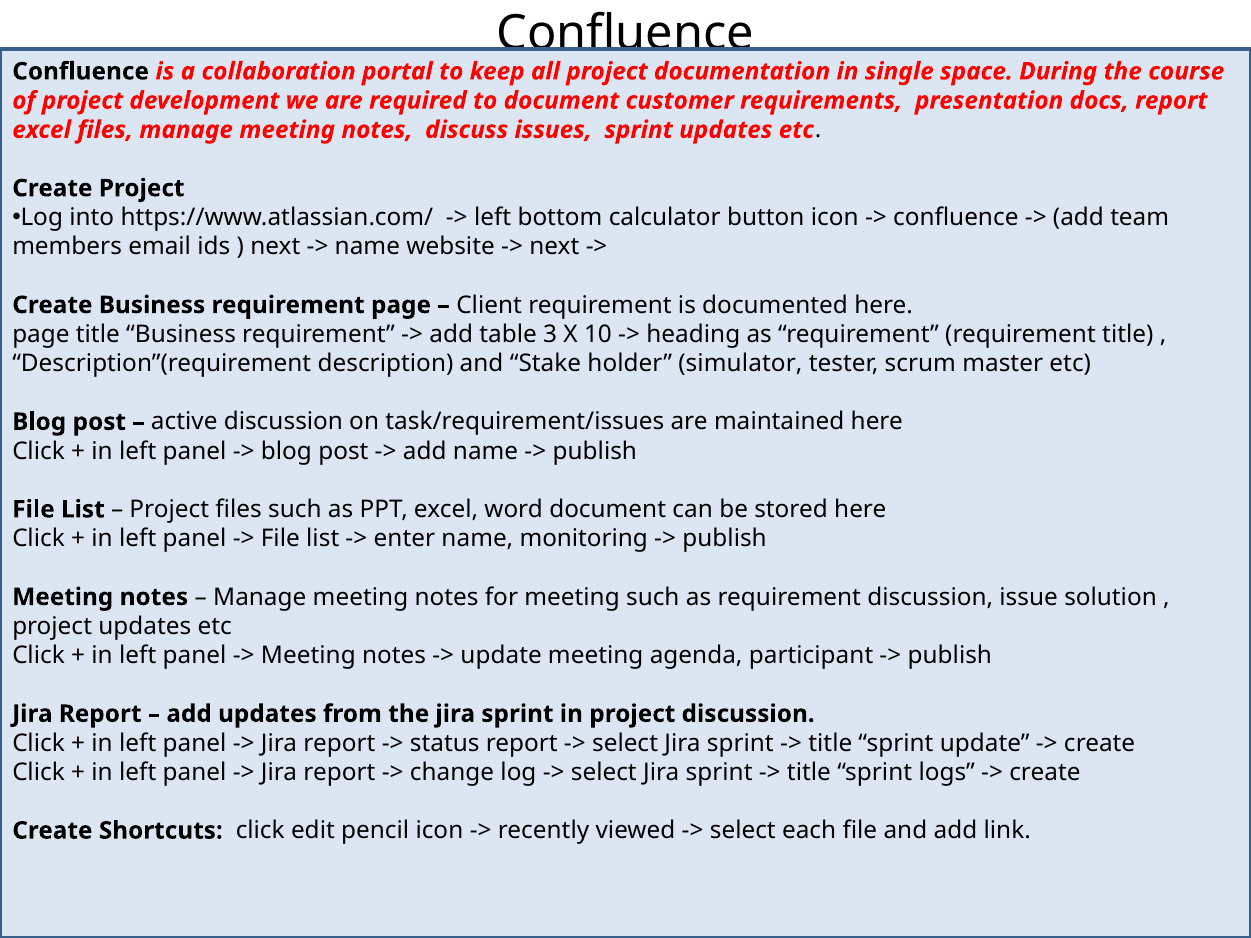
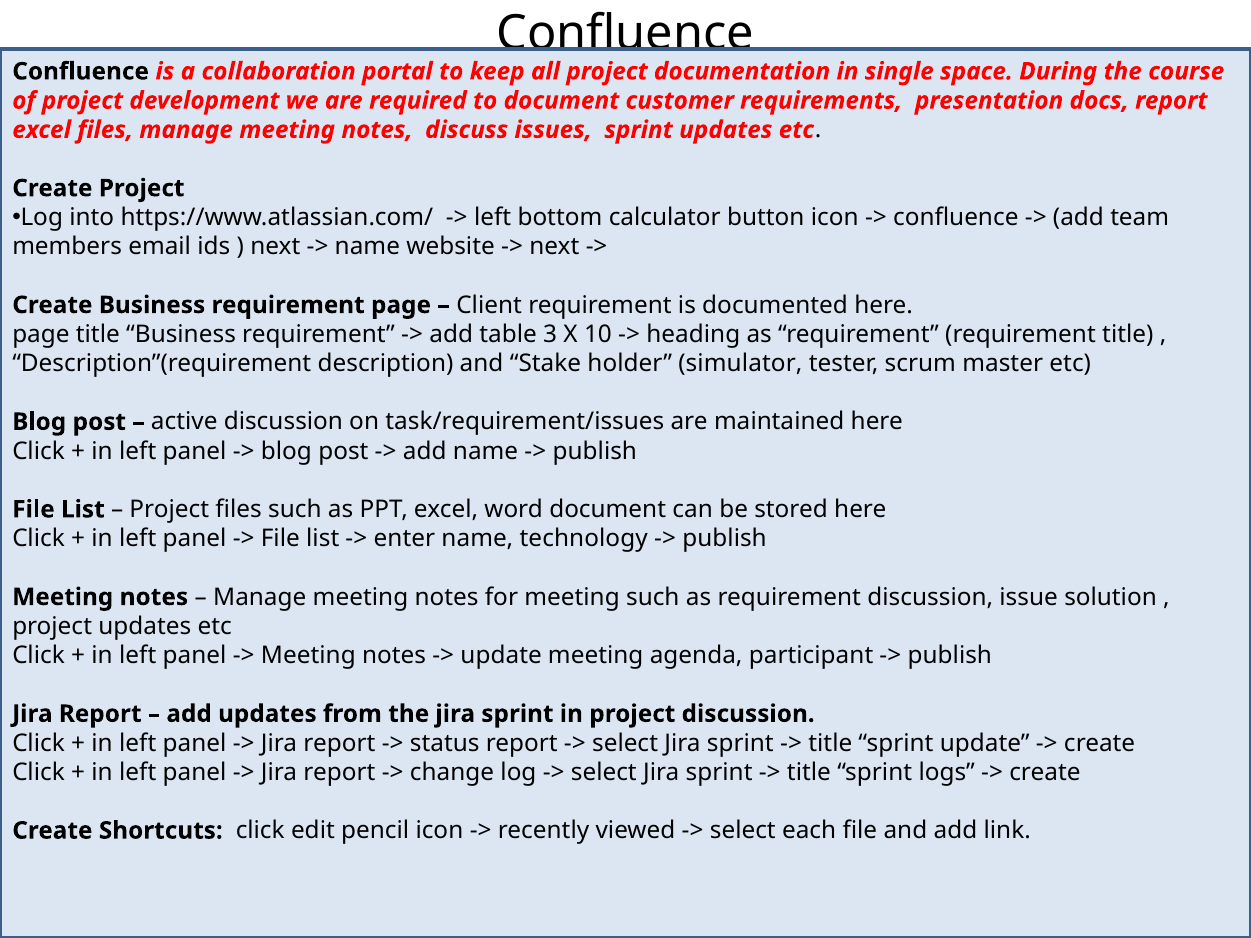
monitoring: monitoring -> technology
